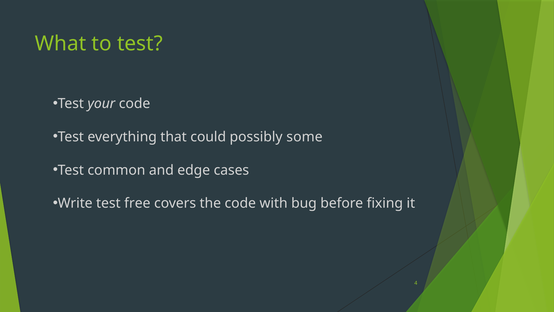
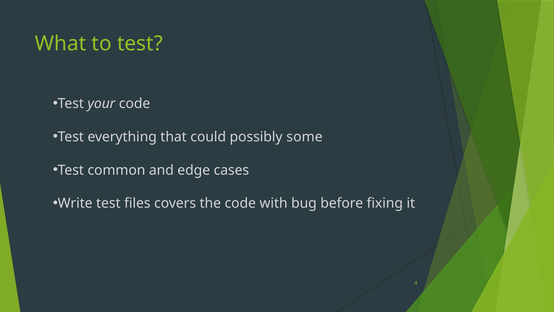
free: free -> files
